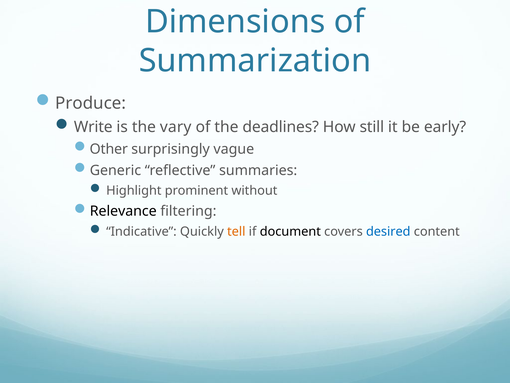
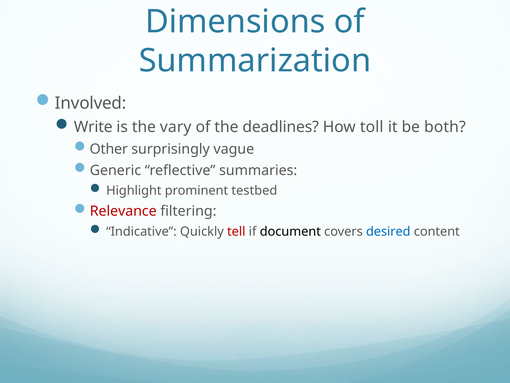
Produce: Produce -> Involved
still: still -> toll
early: early -> both
without: without -> testbed
Relevance colour: black -> red
tell colour: orange -> red
